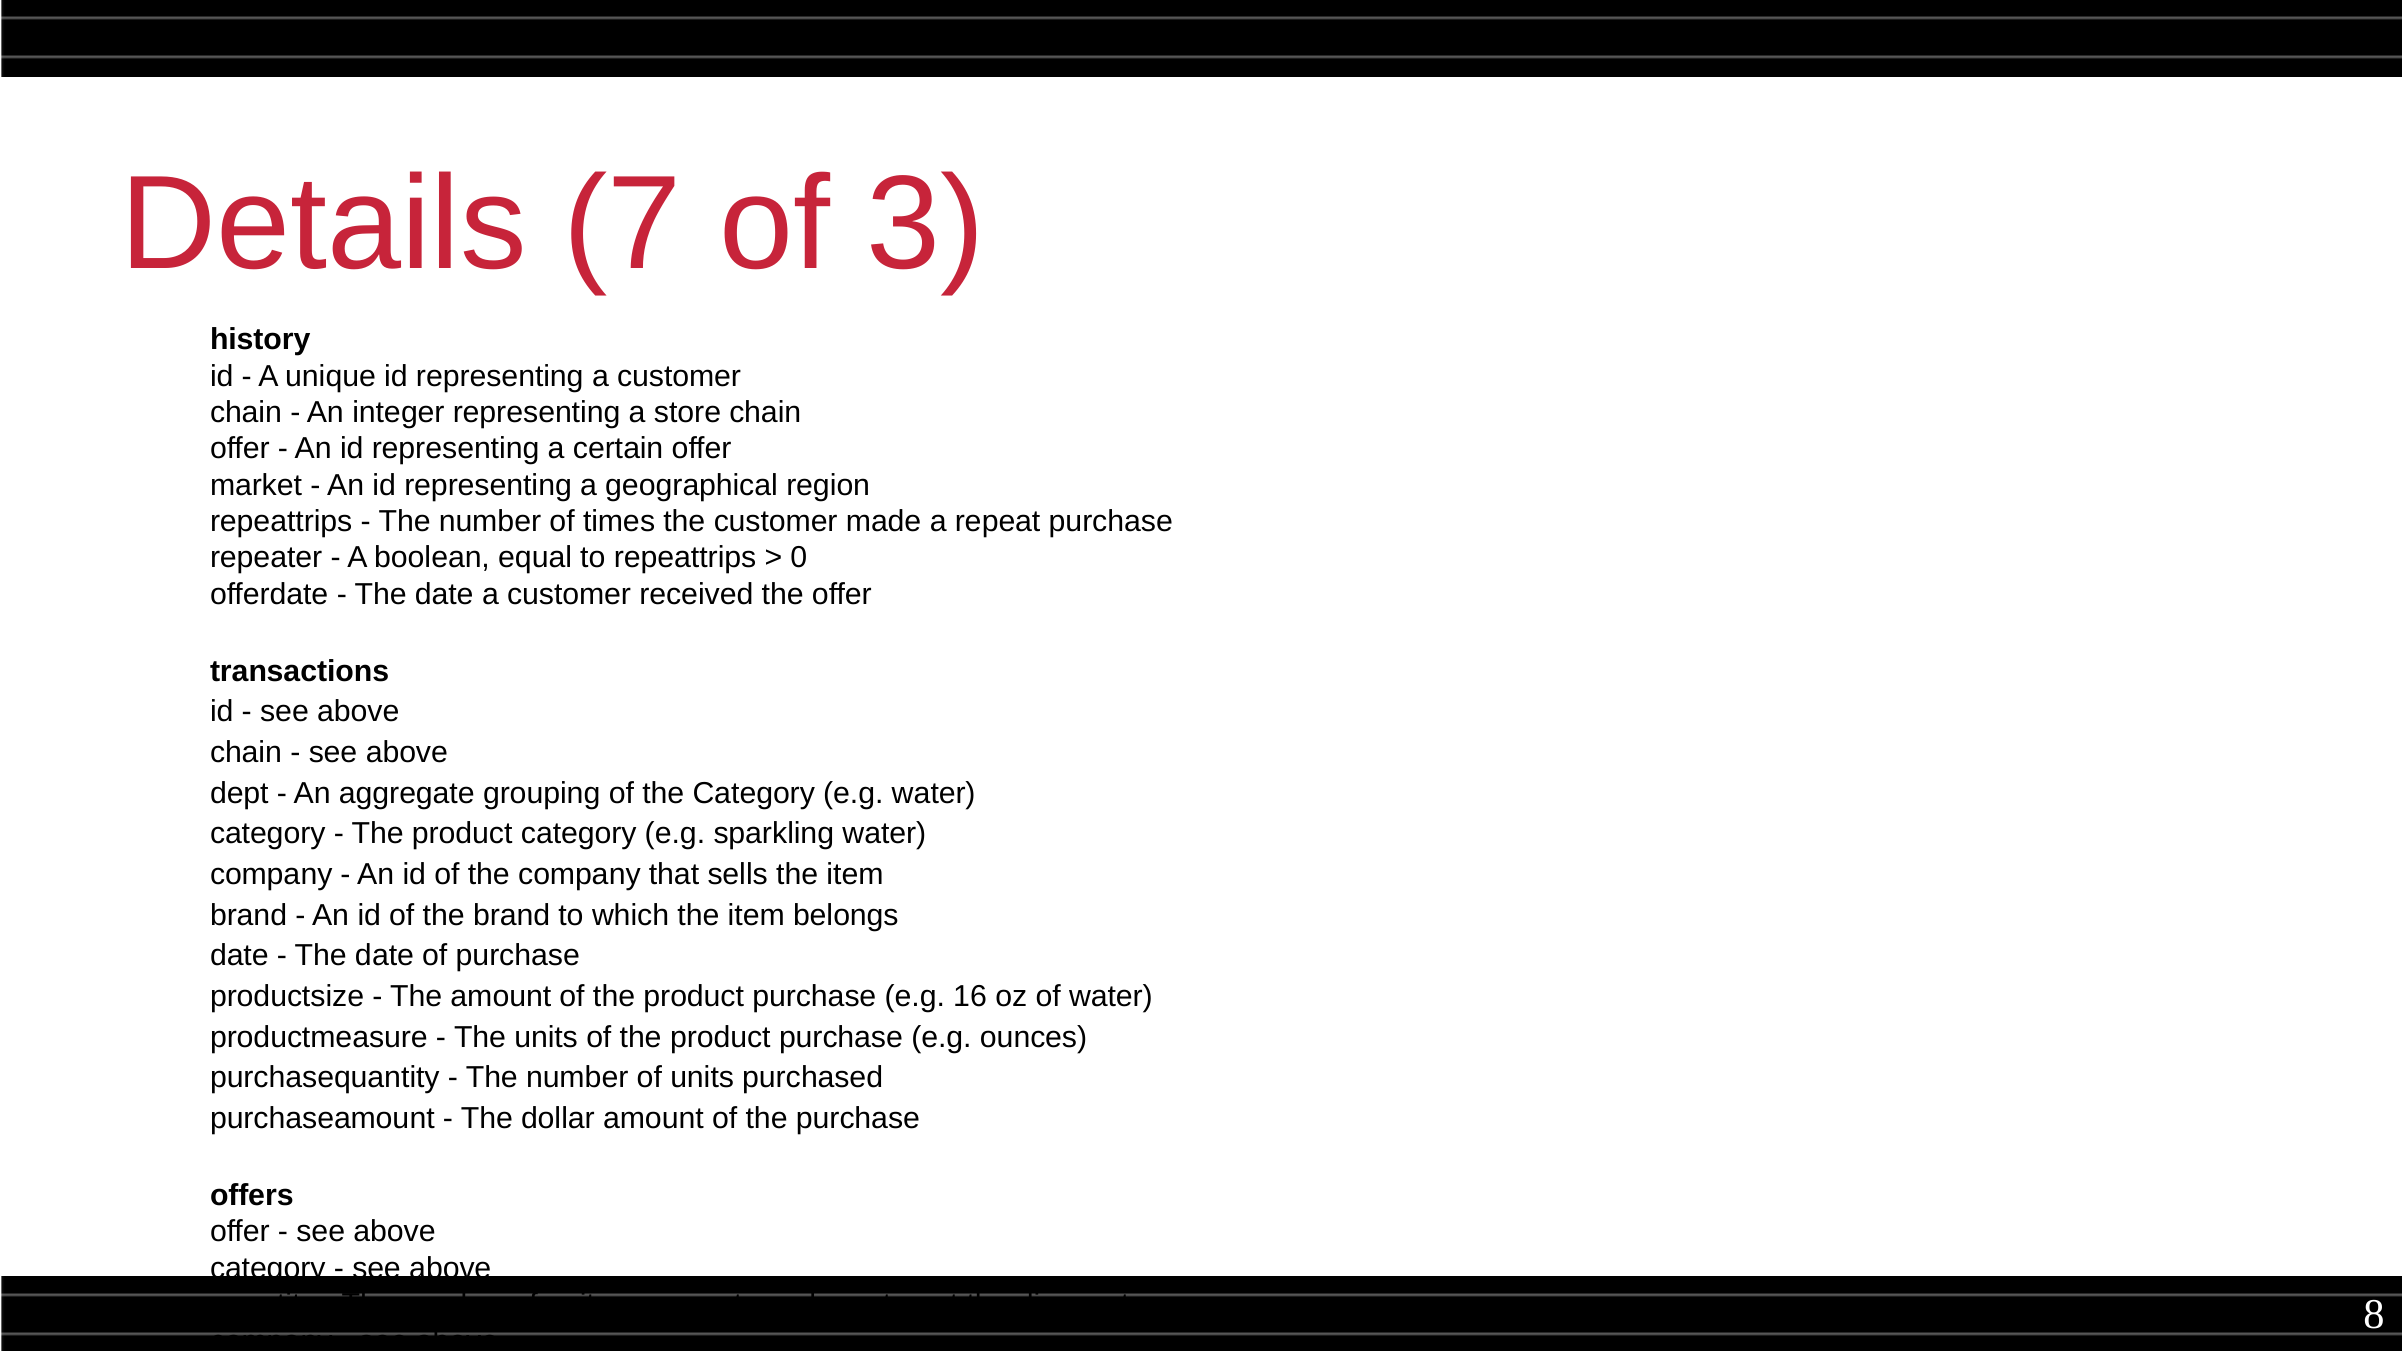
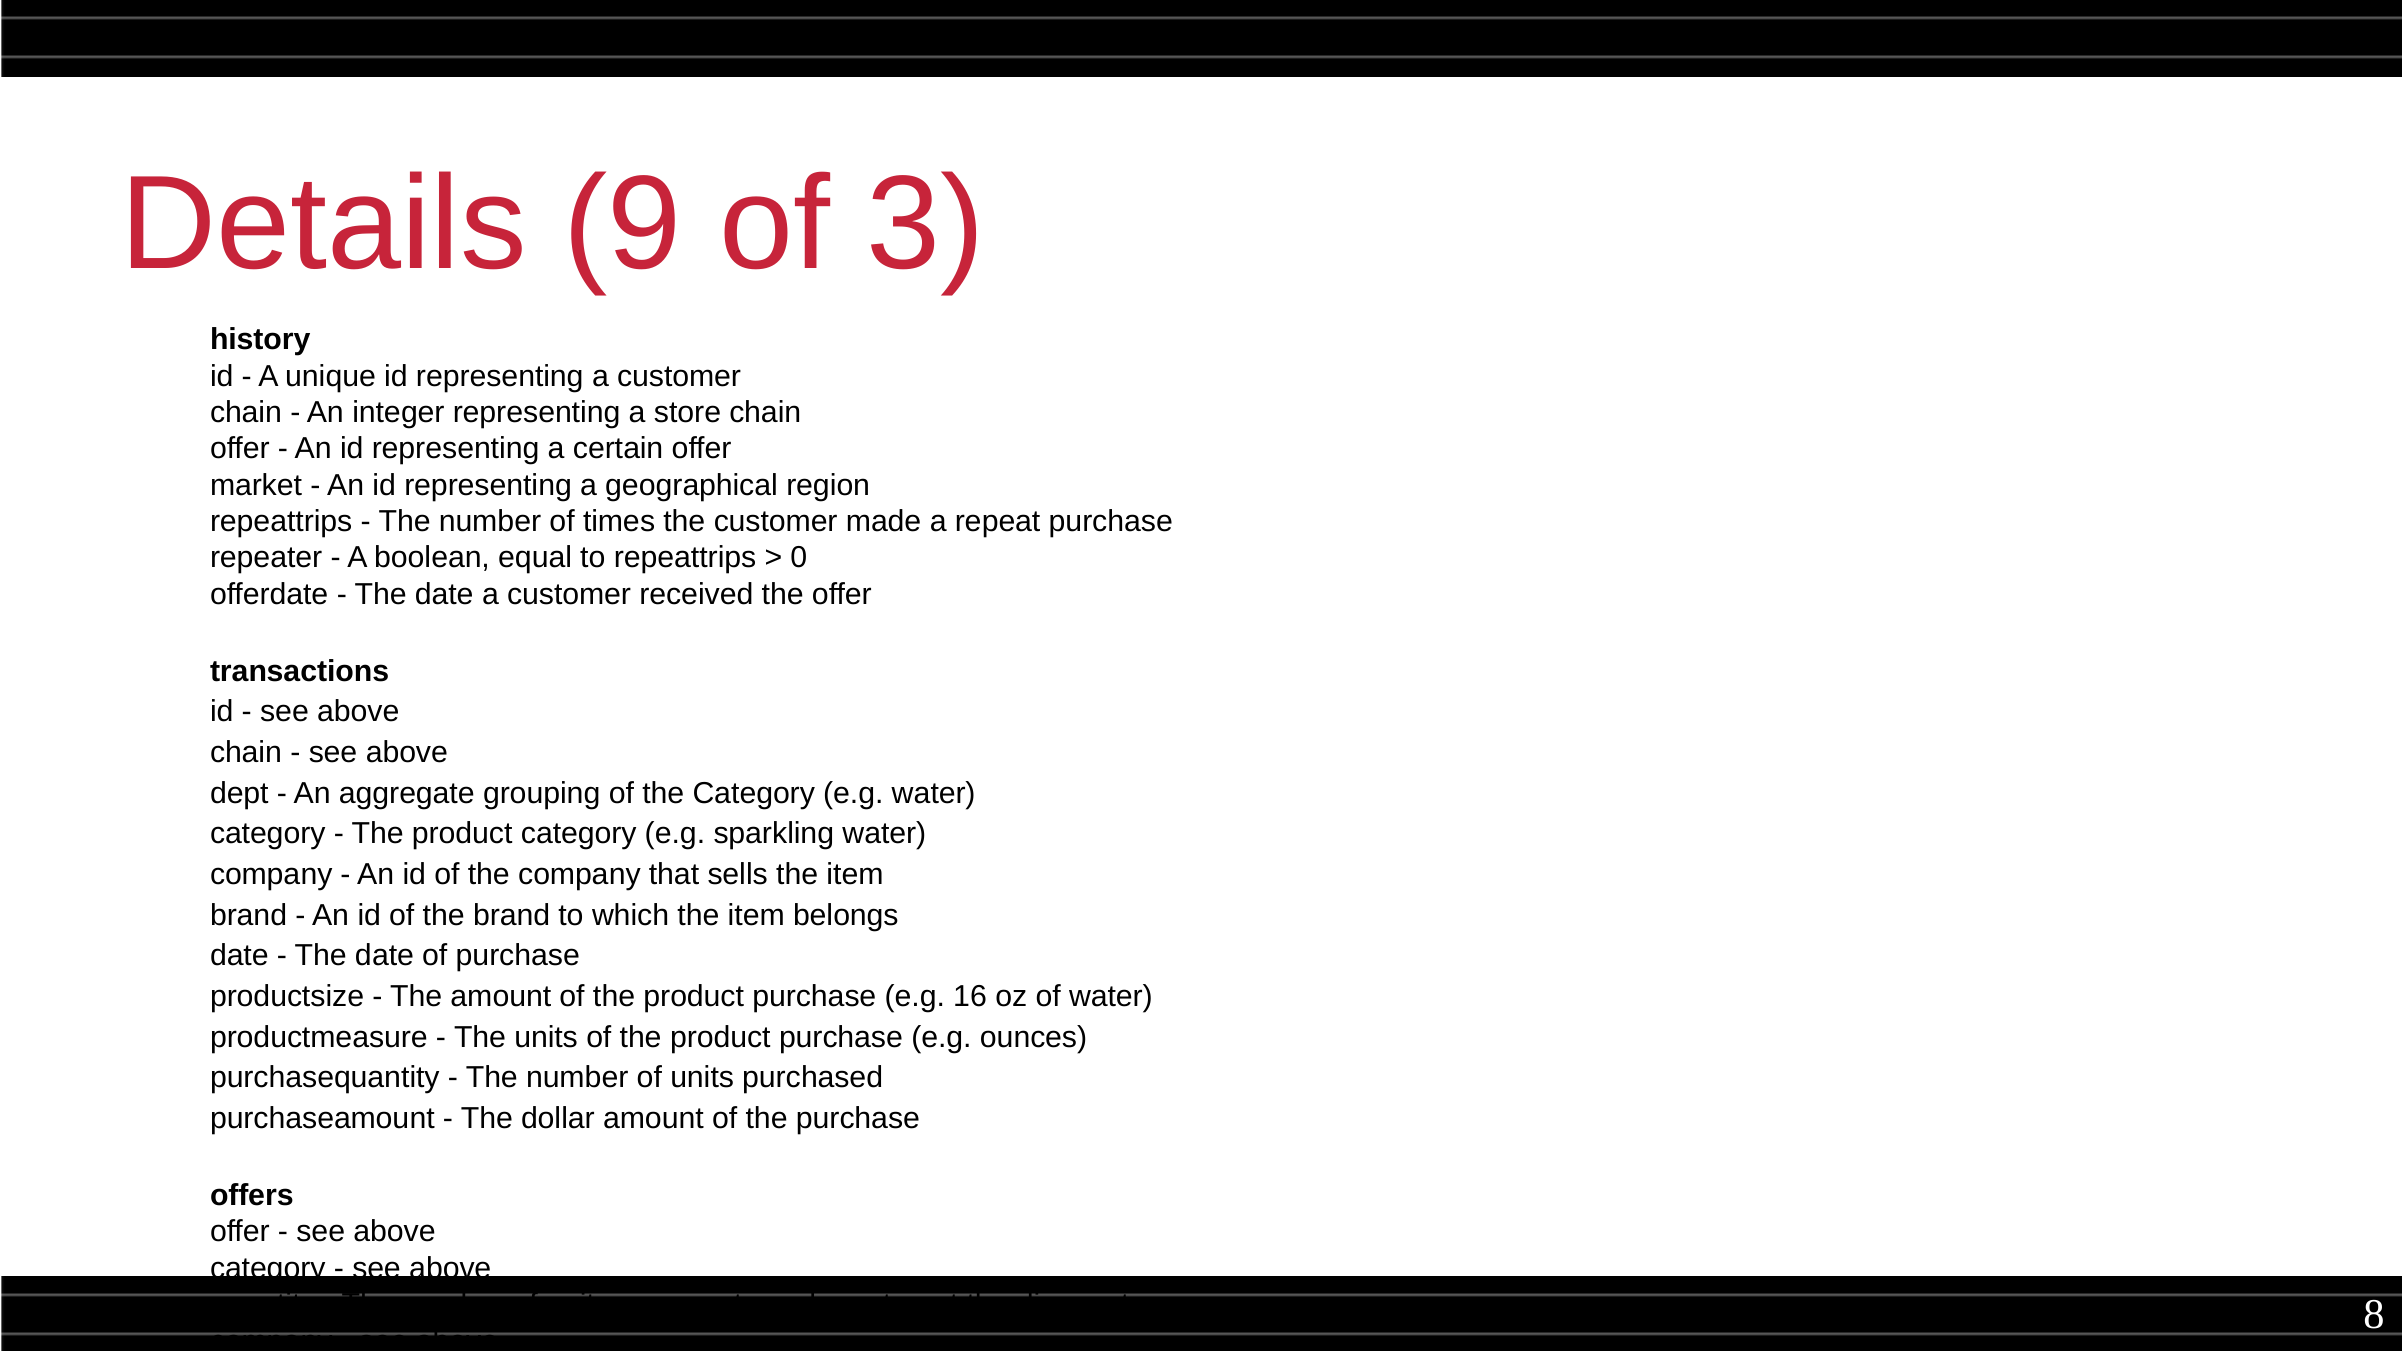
7: 7 -> 9
